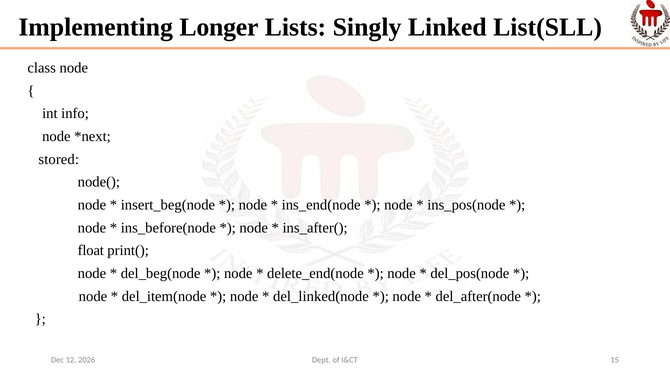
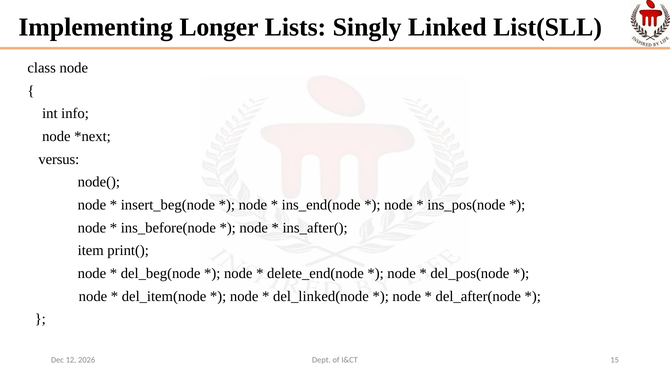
stored: stored -> versus
float: float -> item
